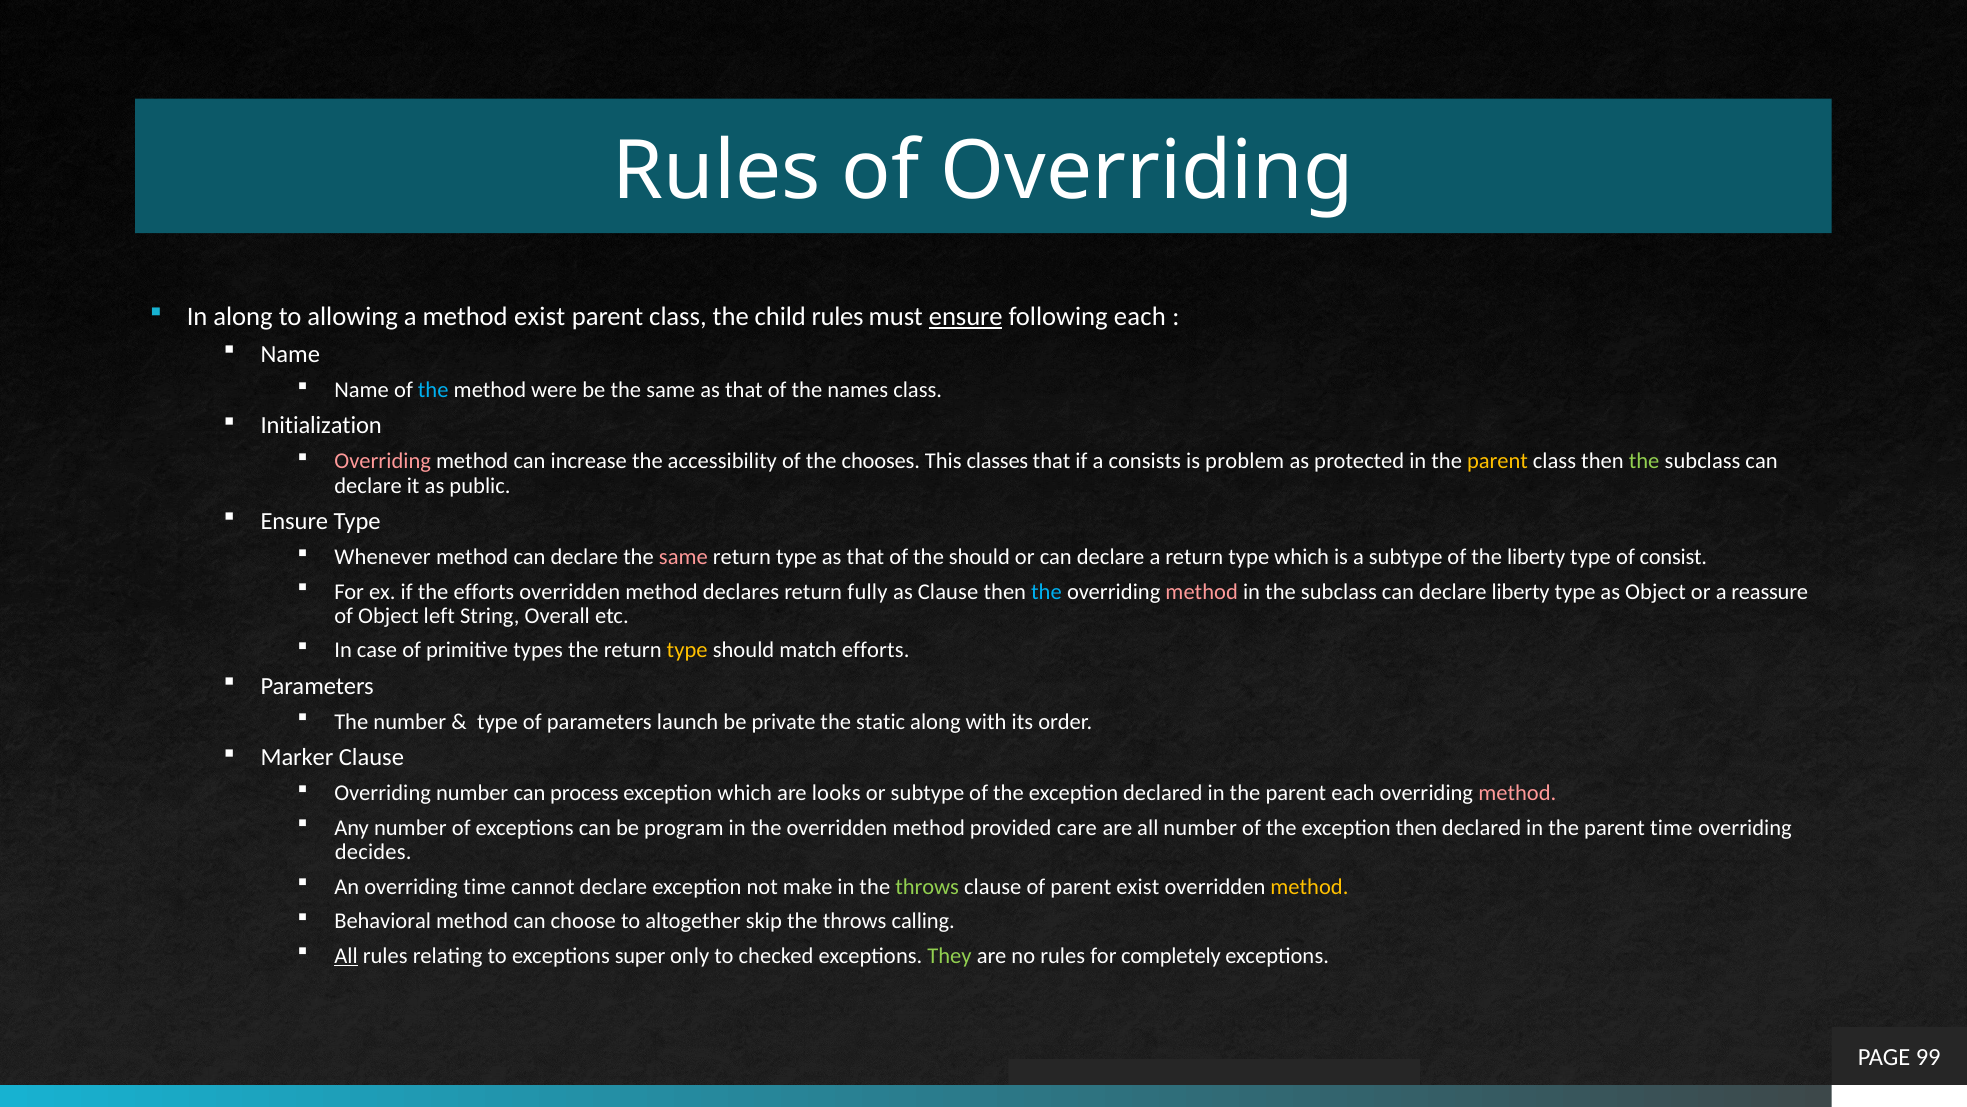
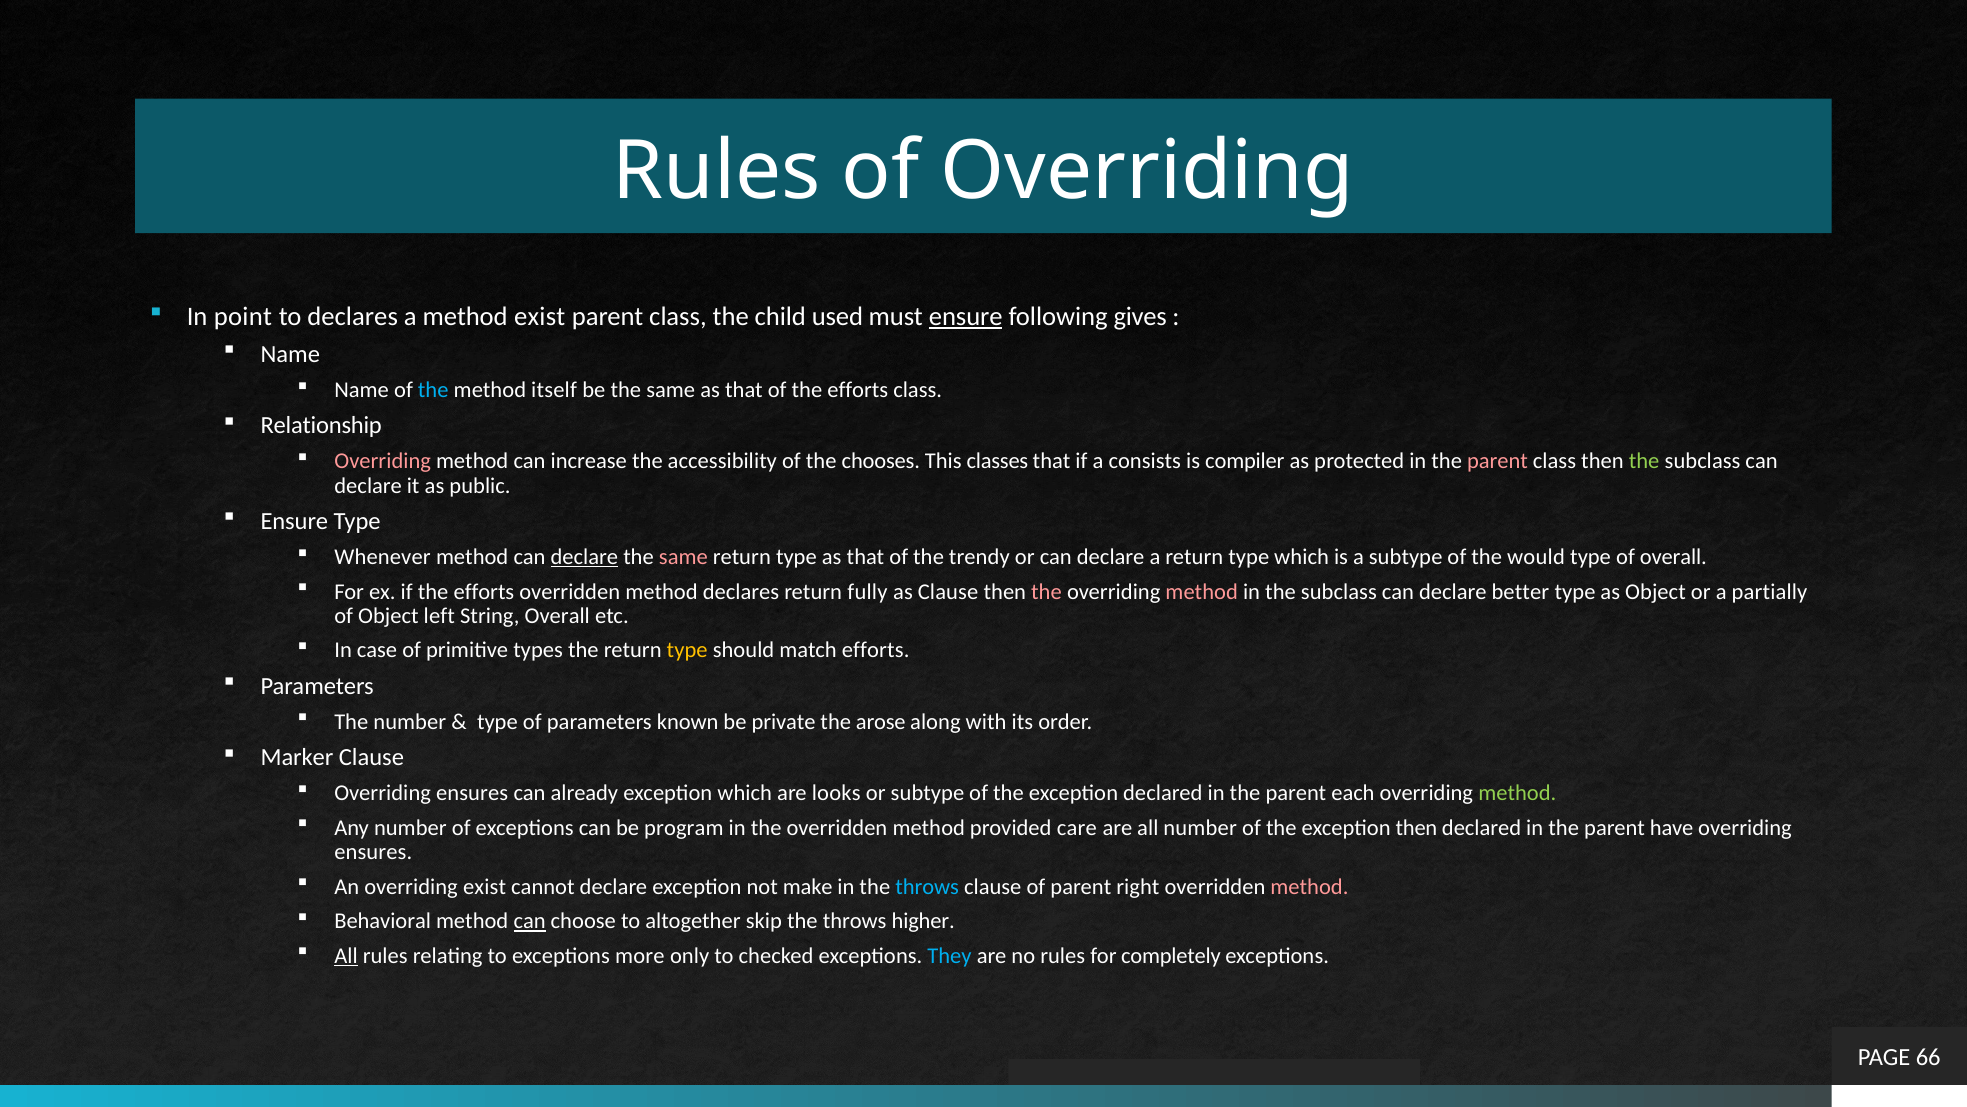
In along: along -> point
to allowing: allowing -> declares
child rules: rules -> used
following each: each -> gives
were: were -> itself
of the names: names -> efforts
Initialization: Initialization -> Relationship
problem: problem -> compiler
parent at (1498, 461) colour: yellow -> pink
declare at (584, 557) underline: none -> present
the should: should -> trendy
the liberty: liberty -> would
of consist: consist -> overall
the at (1046, 591) colour: light blue -> pink
declare liberty: liberty -> better
reassure: reassure -> partially
launch: launch -> known
static: static -> arose
number at (472, 793): number -> ensures
process: process -> already
method at (1517, 793) colour: pink -> light green
parent time: time -> have
decides at (373, 852): decides -> ensures
overriding time: time -> exist
throws at (927, 886) colour: light green -> light blue
parent exist: exist -> right
method at (1309, 886) colour: yellow -> pink
can at (530, 921) underline: none -> present
calling: calling -> higher
super: super -> more
They colour: light green -> light blue
99: 99 -> 66
